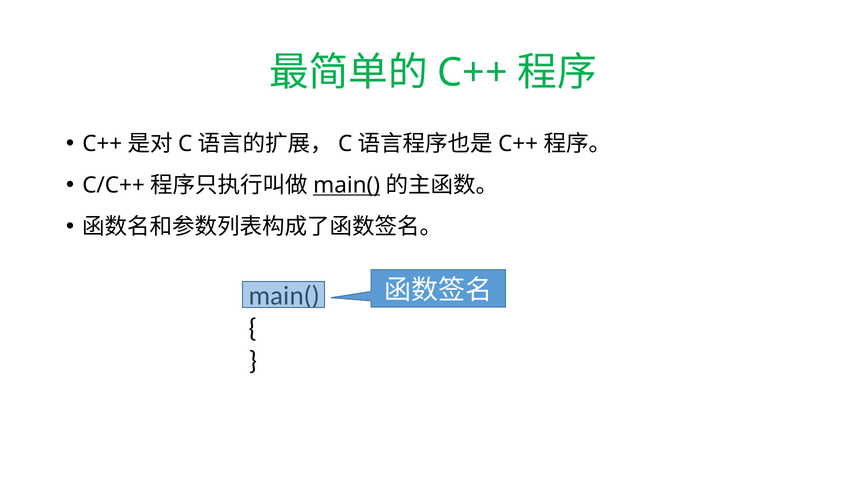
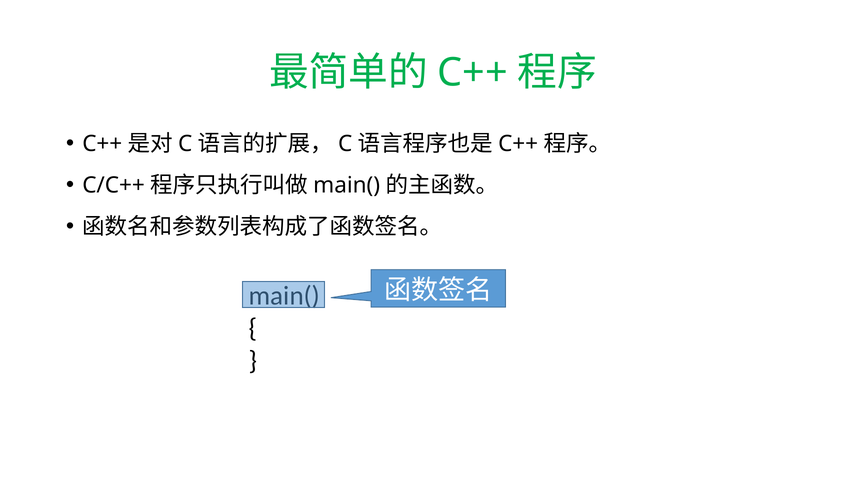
main( at (347, 185) underline: present -> none
